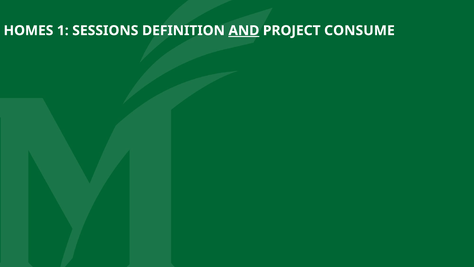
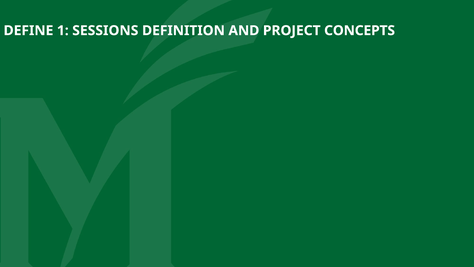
HOMES: HOMES -> DEFINE
AND underline: present -> none
CONSUME: CONSUME -> CONCEPTS
